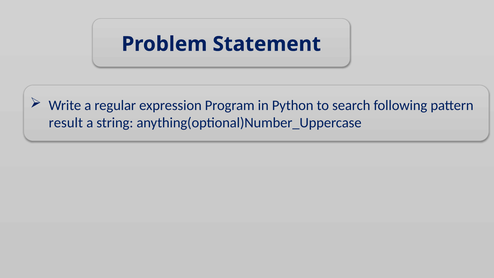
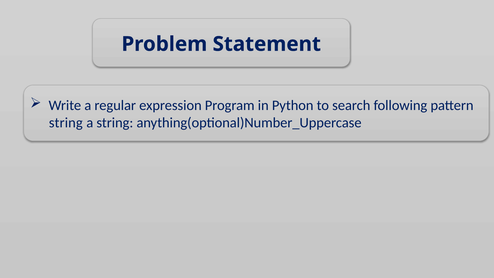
result at (66, 123): result -> string
